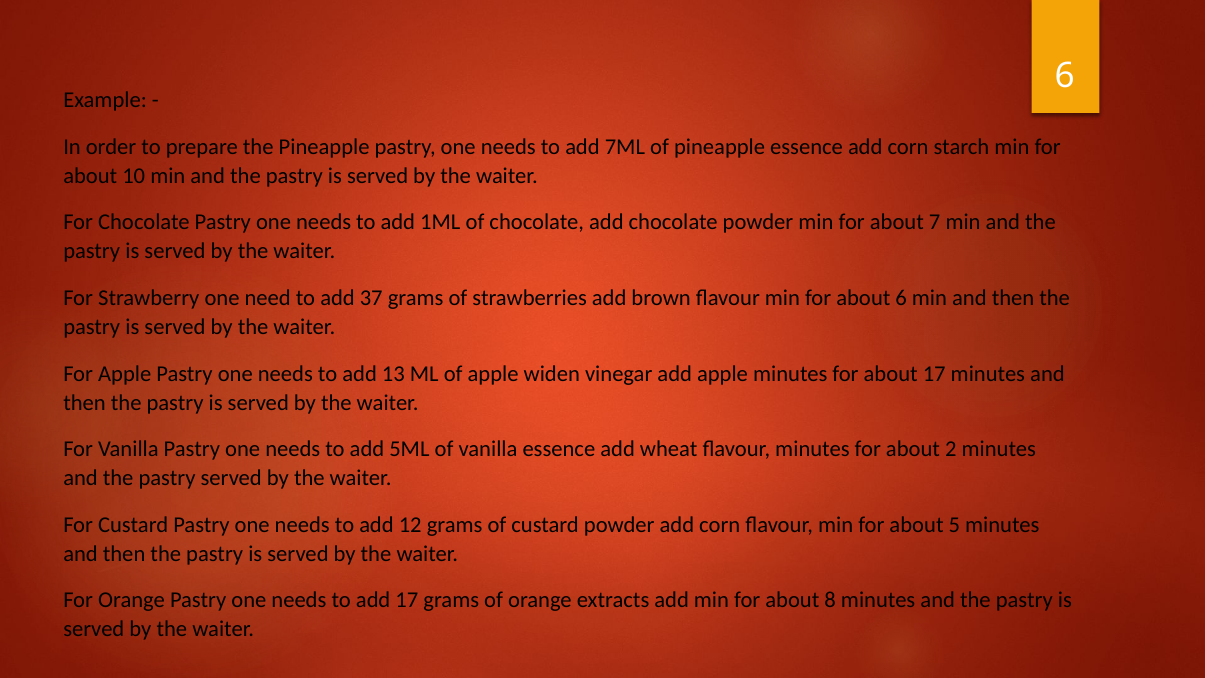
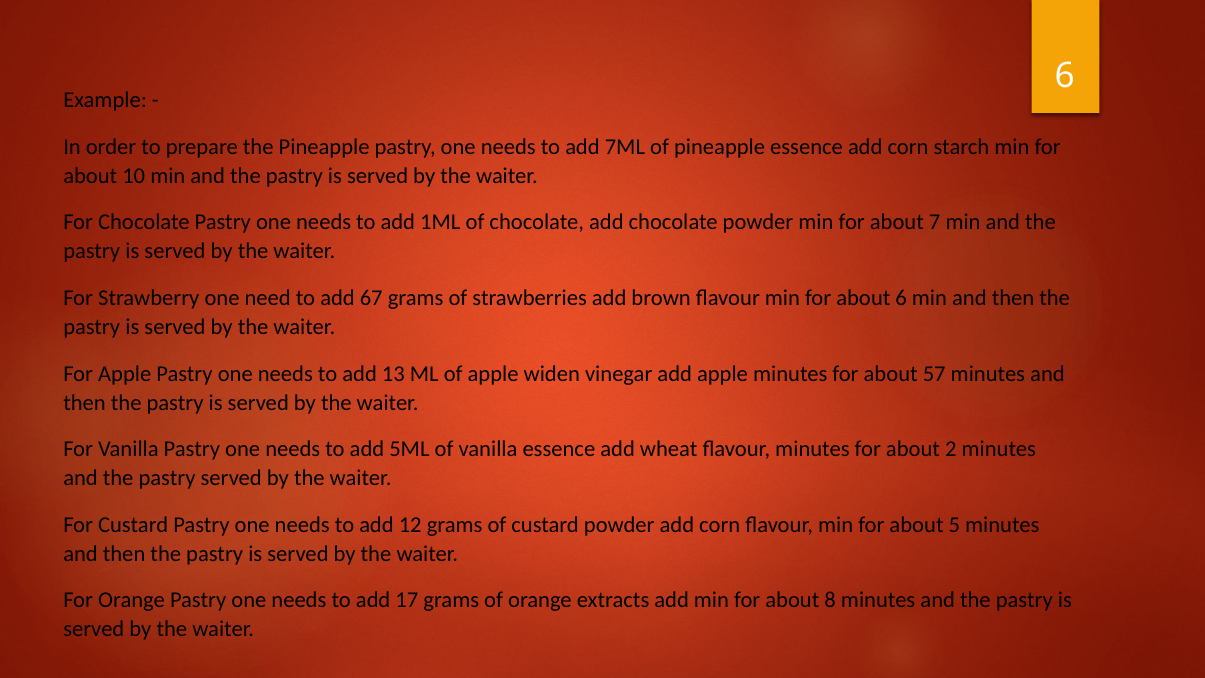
37: 37 -> 67
about 17: 17 -> 57
